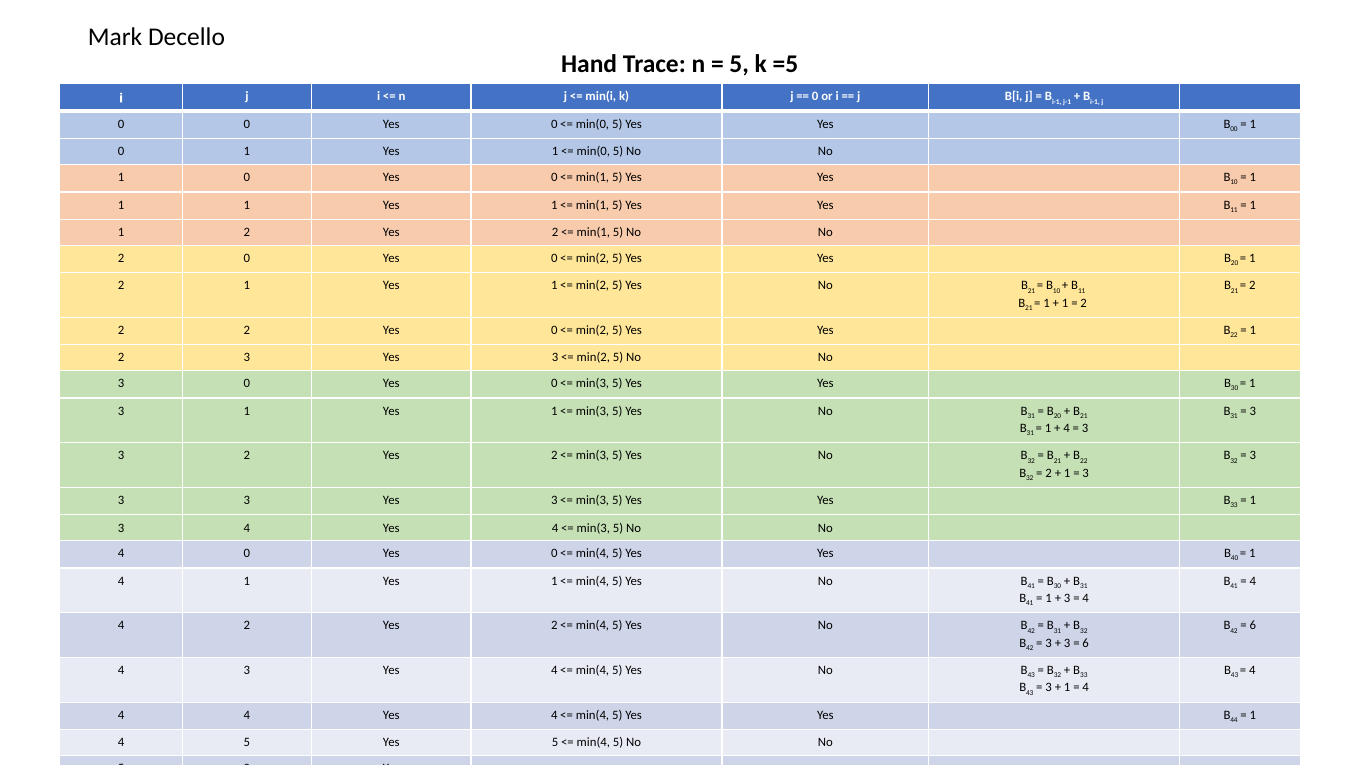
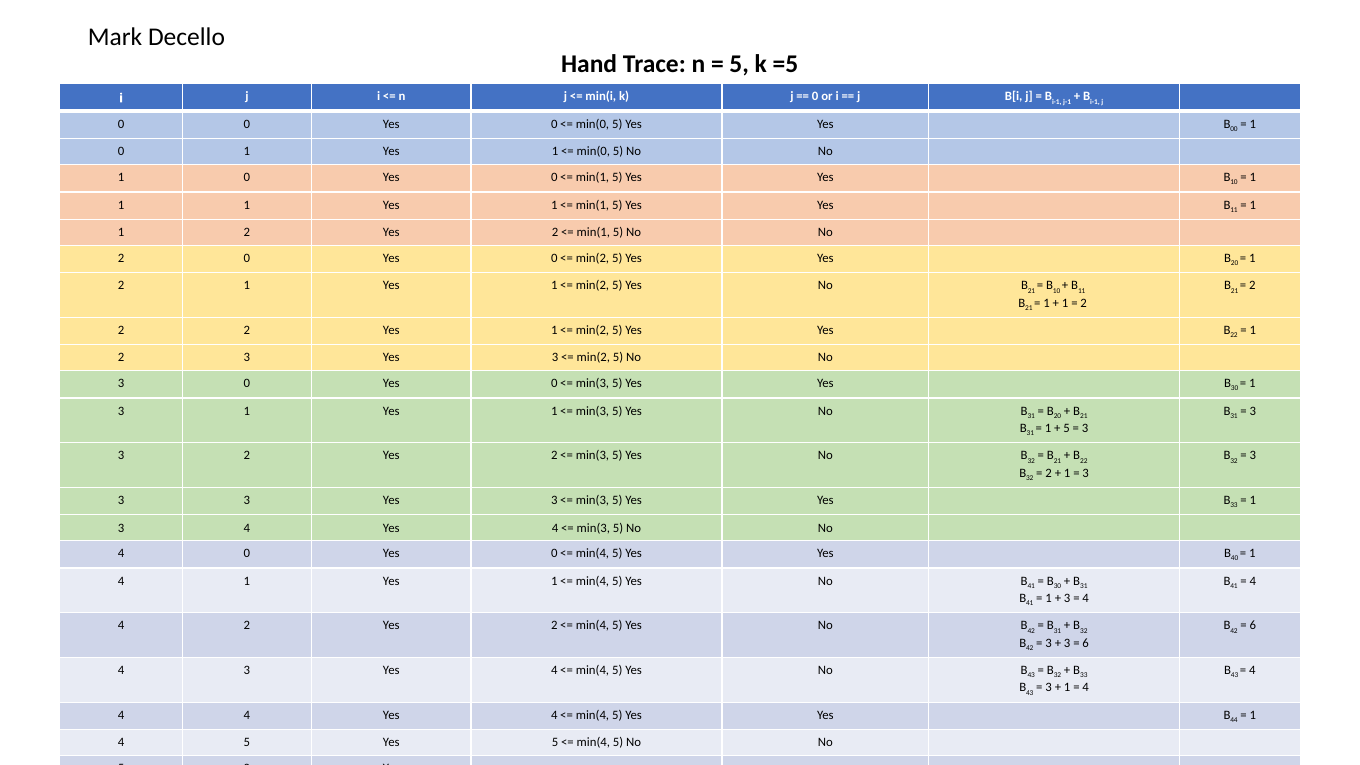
2 Yes 0: 0 -> 1
4 at (1067, 428): 4 -> 5
